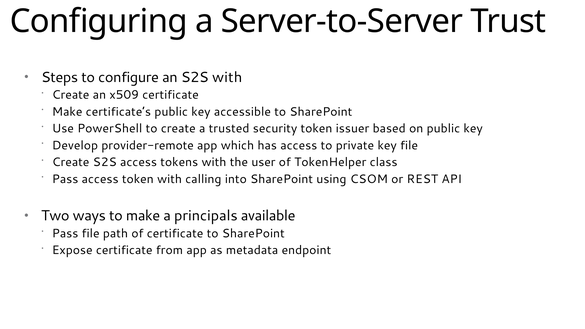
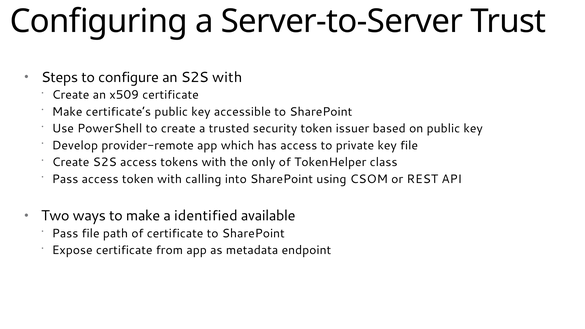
user: user -> only
principals: principals -> identified
